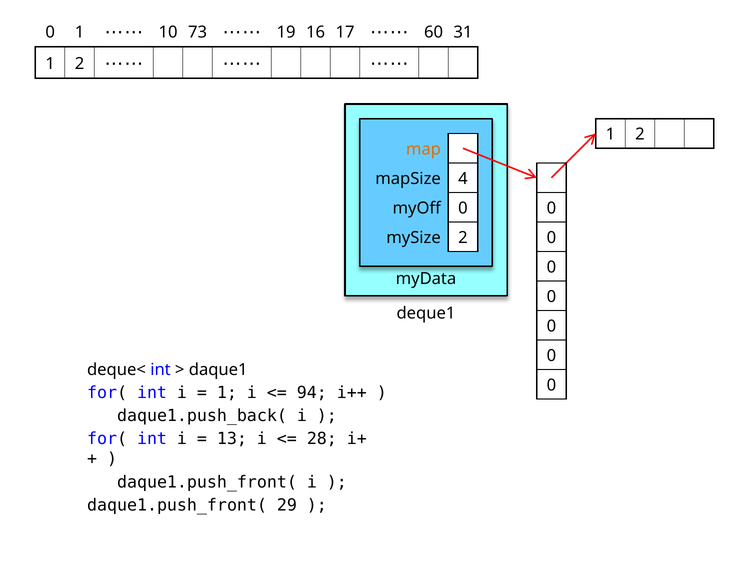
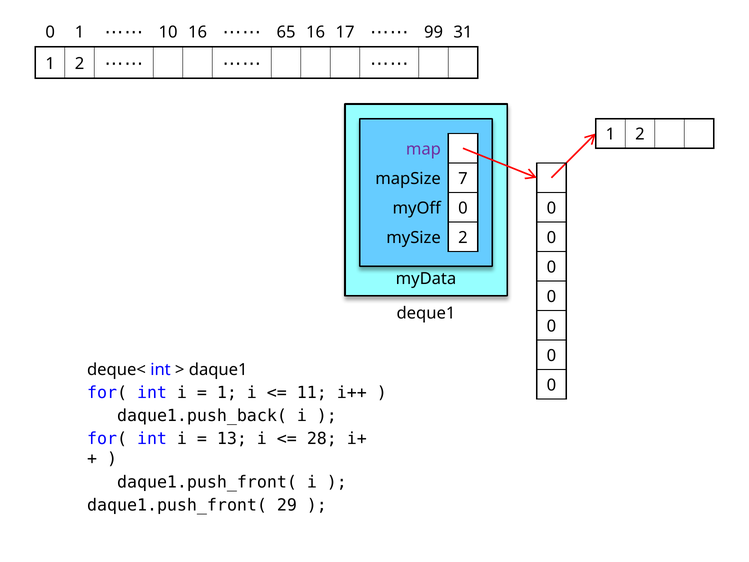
10 73: 73 -> 16
19: 19 -> 65
60: 60 -> 99
map colour: orange -> purple
4: 4 -> 7
94: 94 -> 11
